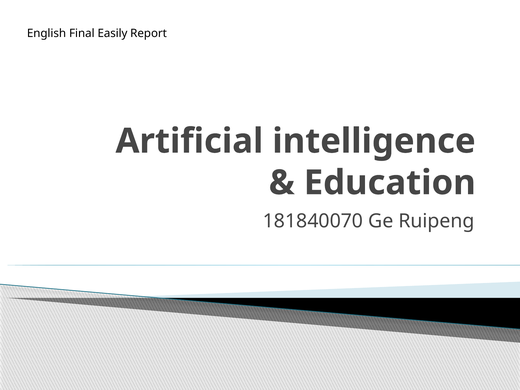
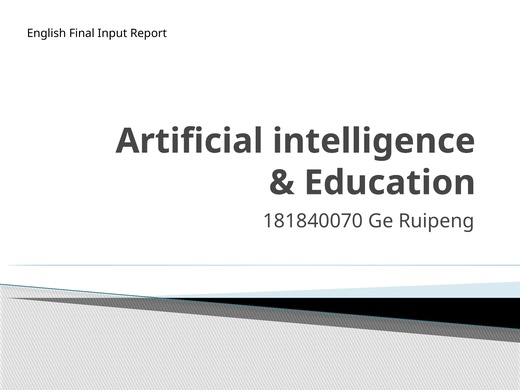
Easily: Easily -> Input
